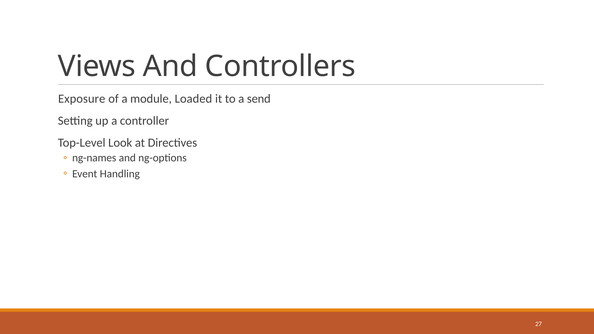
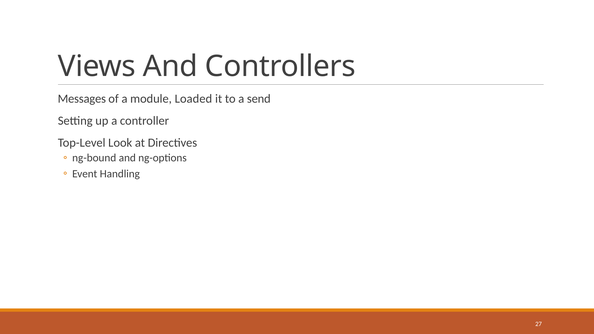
Exposure: Exposure -> Messages
ng-names: ng-names -> ng-bound
